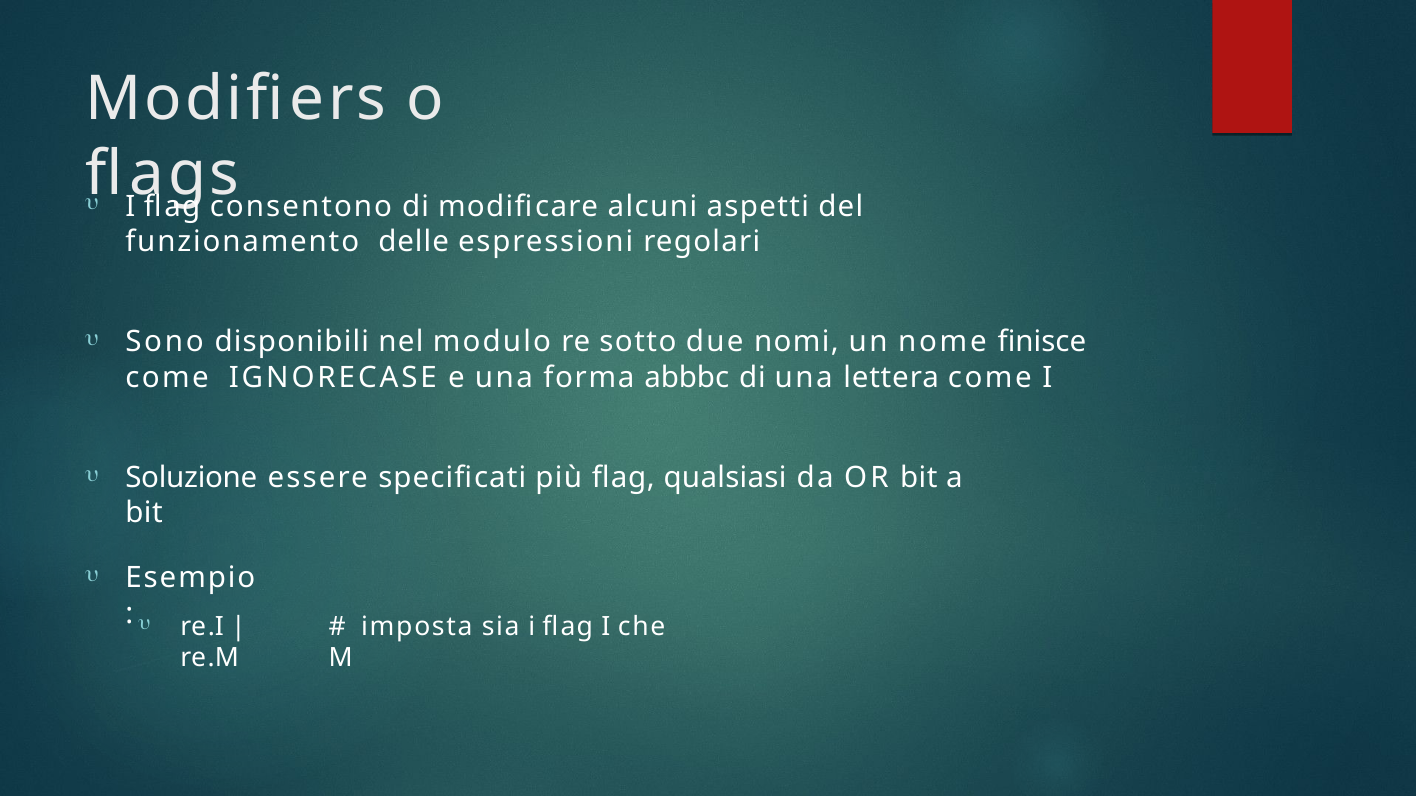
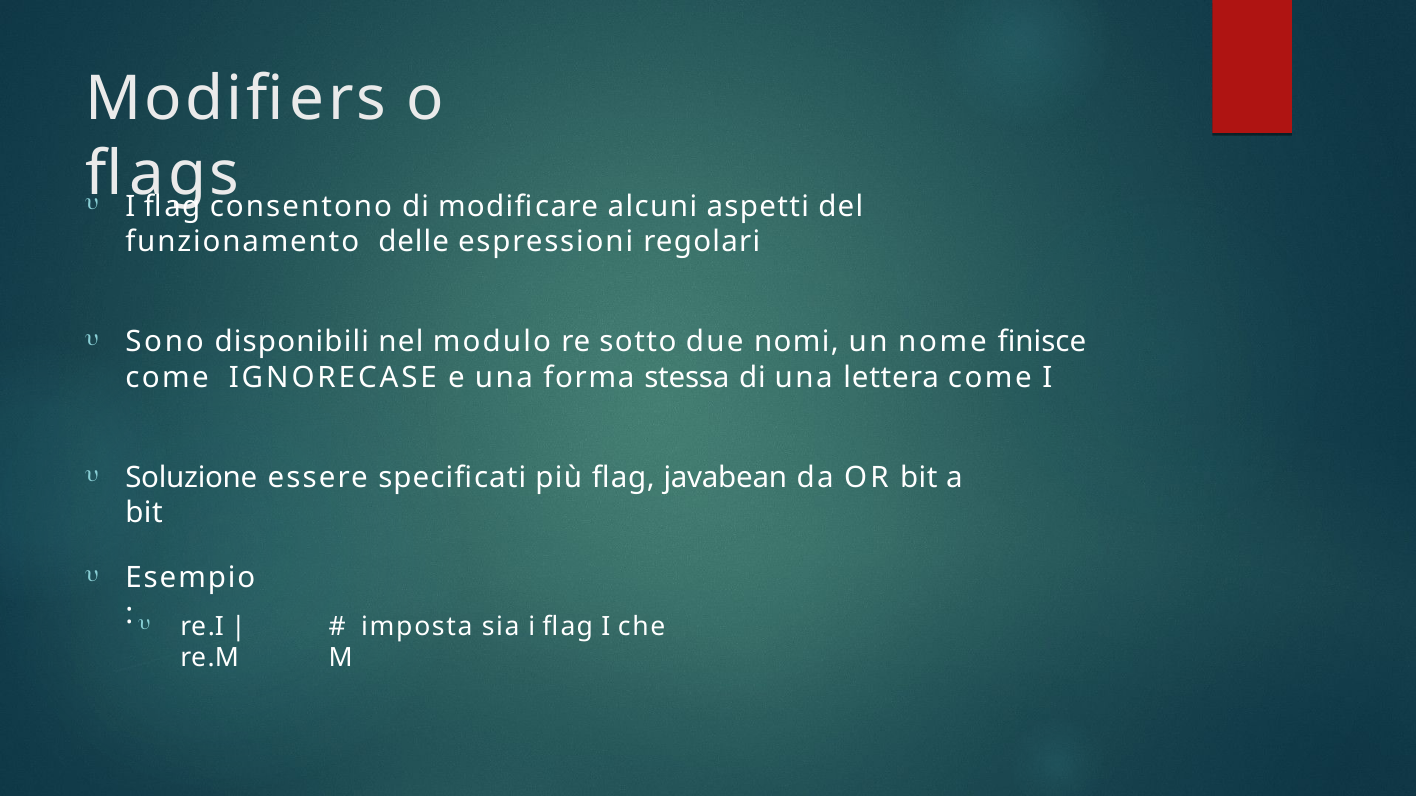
abbbc: abbbc -> stessa
qualsiasi: qualsiasi -> javabean
